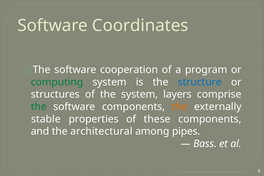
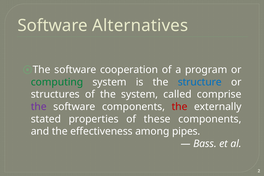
Coordinates: Coordinates -> Alternatives
layers: layers -> called
the at (39, 107) colour: green -> purple
the at (180, 107) colour: orange -> red
stable: stable -> stated
architectural: architectural -> effectiveness
